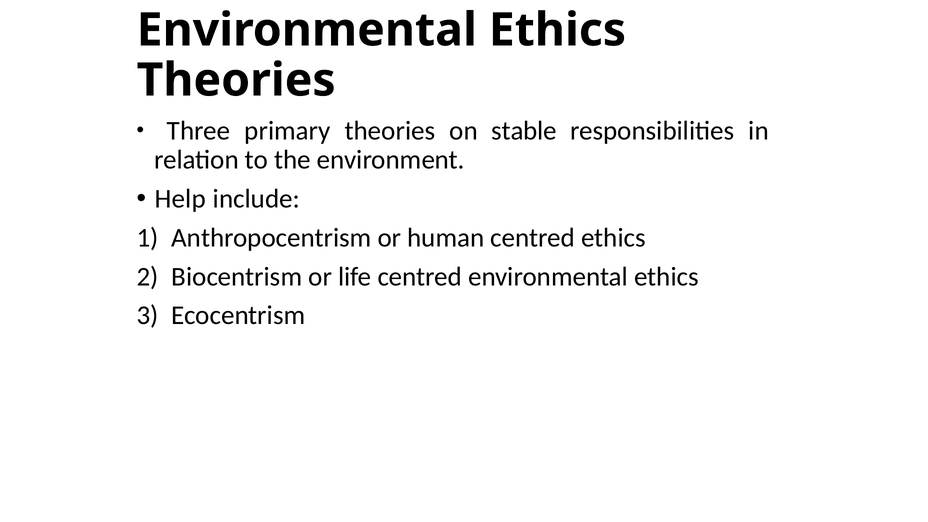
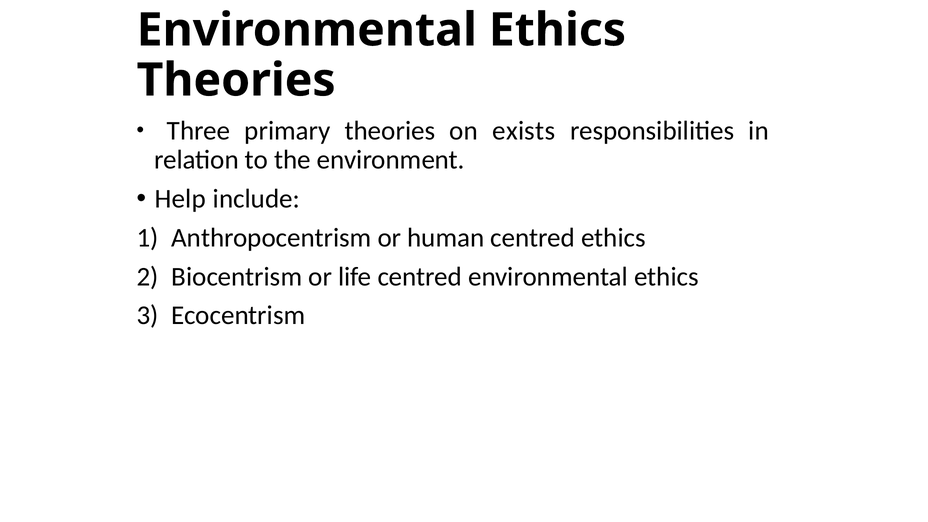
stable: stable -> exists
